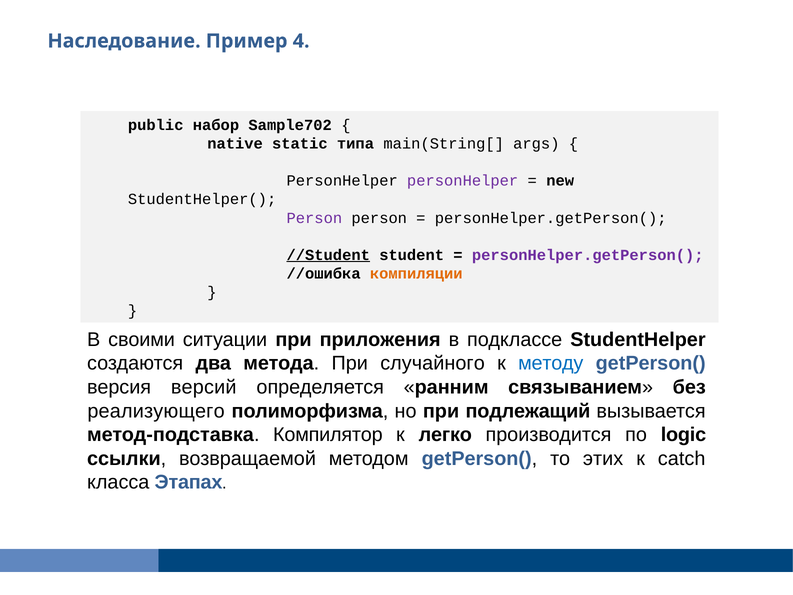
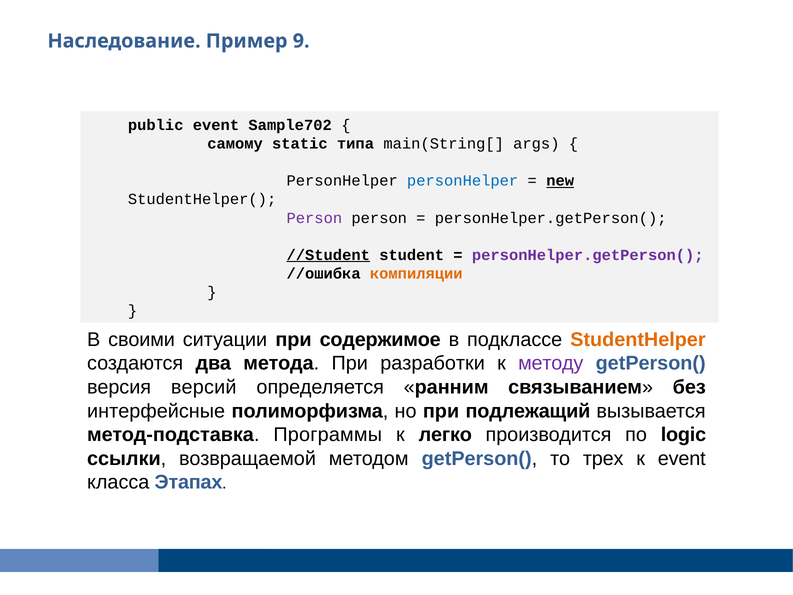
4: 4 -> 9
public набор: набор -> event
native: native -> самому
personHelper at (463, 181) colour: purple -> blue
new underline: none -> present
приложения: приложения -> содержимое
StudentHelper colour: black -> orange
случайного: случайного -> разработки
методу colour: blue -> purple
реализующего: реализующего -> интерфейсные
Компилятор: Компилятор -> Программы
этих: этих -> трех
к catch: catch -> event
